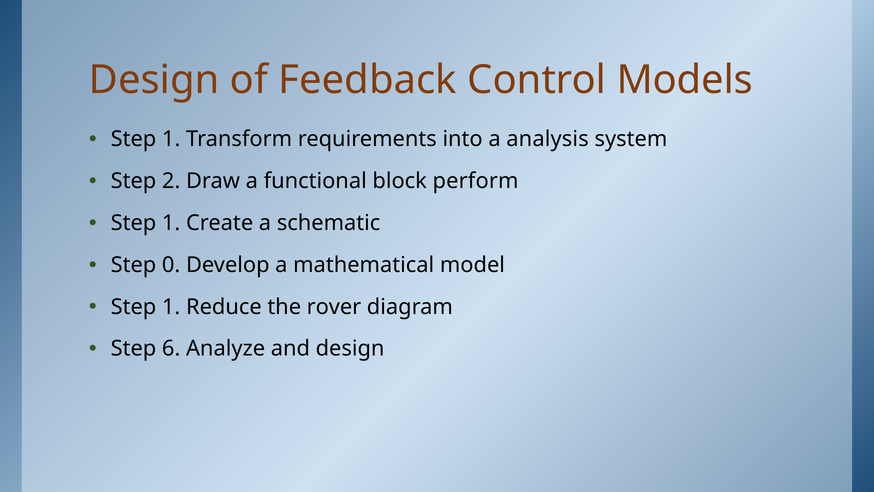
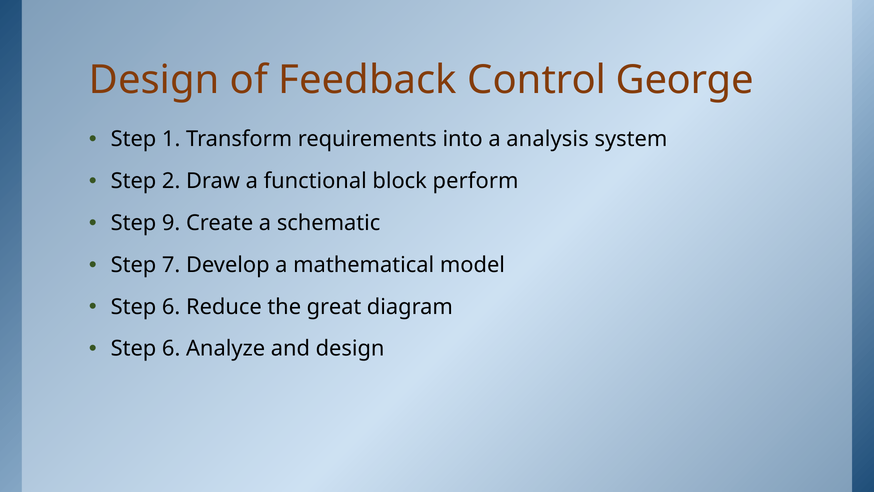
Models: Models -> George
1 at (171, 223): 1 -> 9
0: 0 -> 7
1 at (171, 307): 1 -> 6
rover: rover -> great
